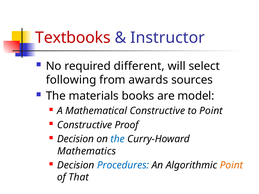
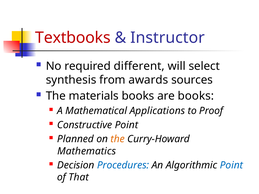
following: following -> synthesis
are model: model -> books
Mathematical Constructive: Constructive -> Applications
to Point: Point -> Proof
Constructive Proof: Proof -> Point
Decision at (76, 139): Decision -> Planned
the at (118, 139) colour: blue -> orange
Point at (231, 165) colour: orange -> blue
